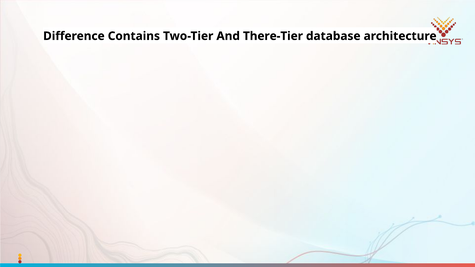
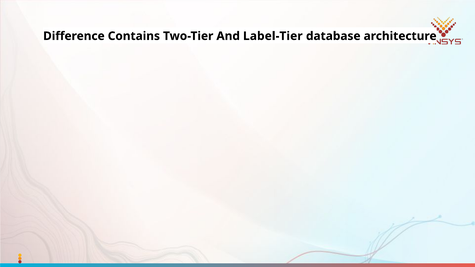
There-Tier: There-Tier -> Label-Tier
